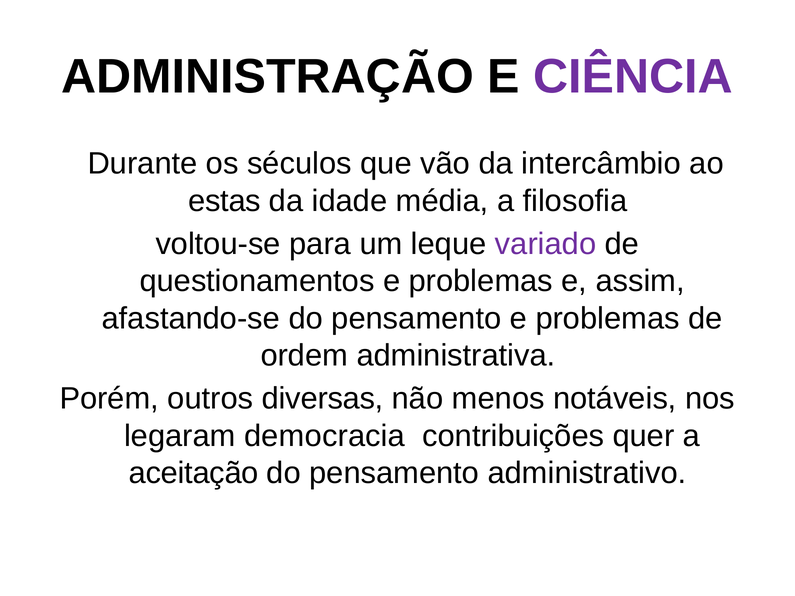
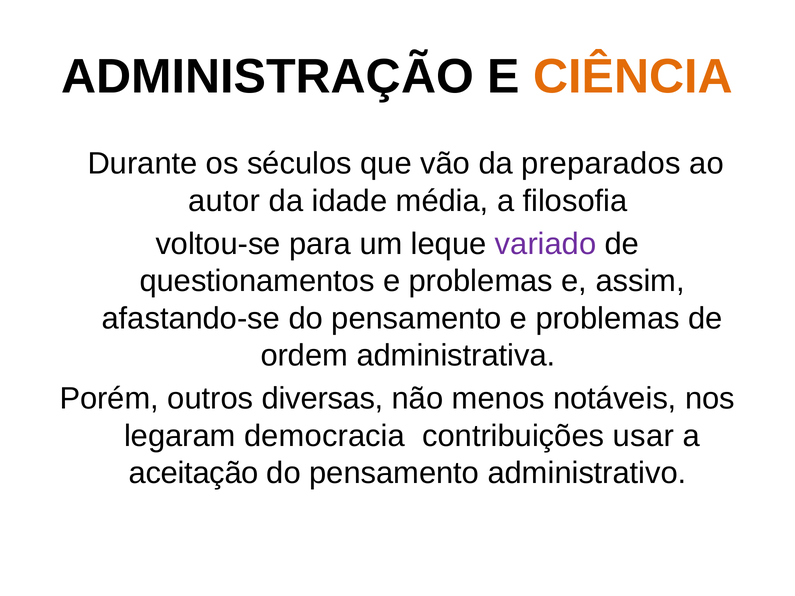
CIÊNCIA colour: purple -> orange
intercâmbio: intercâmbio -> preparados
estas: estas -> autor
quer: quer -> usar
